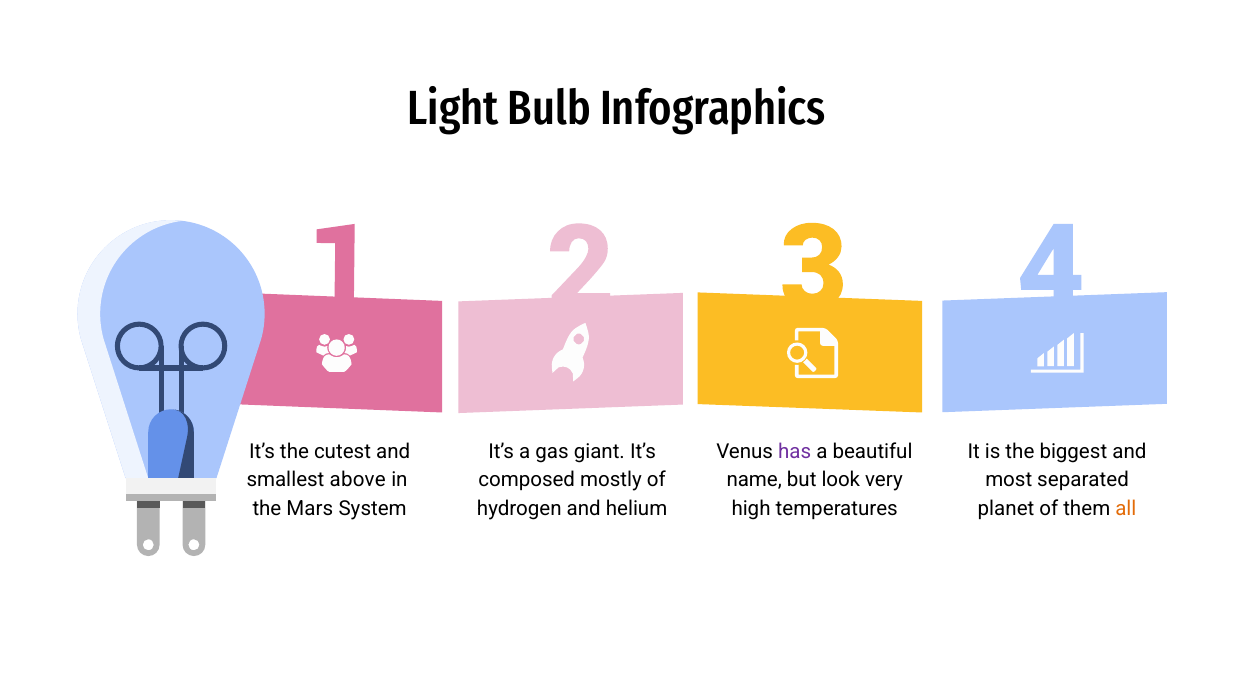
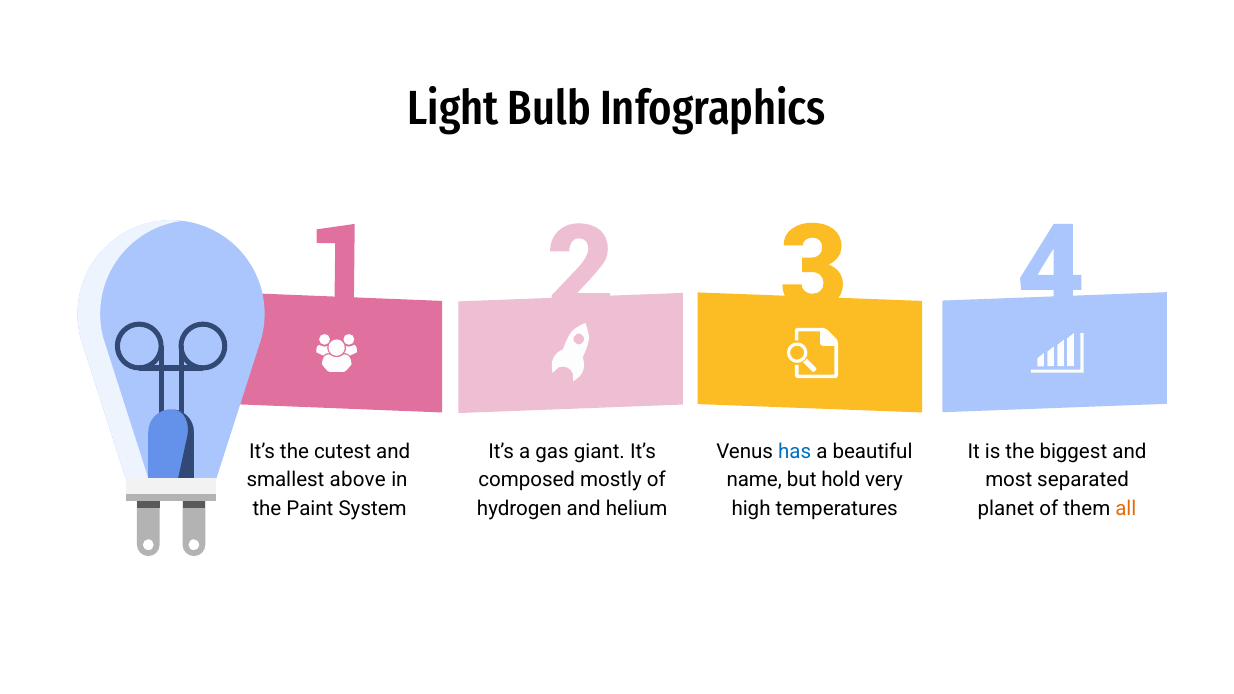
has colour: purple -> blue
look: look -> hold
Mars: Mars -> Paint
